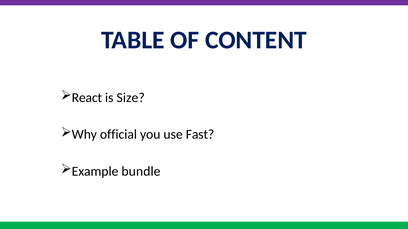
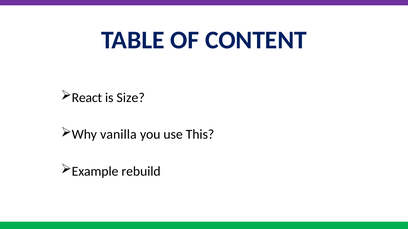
official: official -> vanilla
Fast: Fast -> This
bundle: bundle -> rebuild
